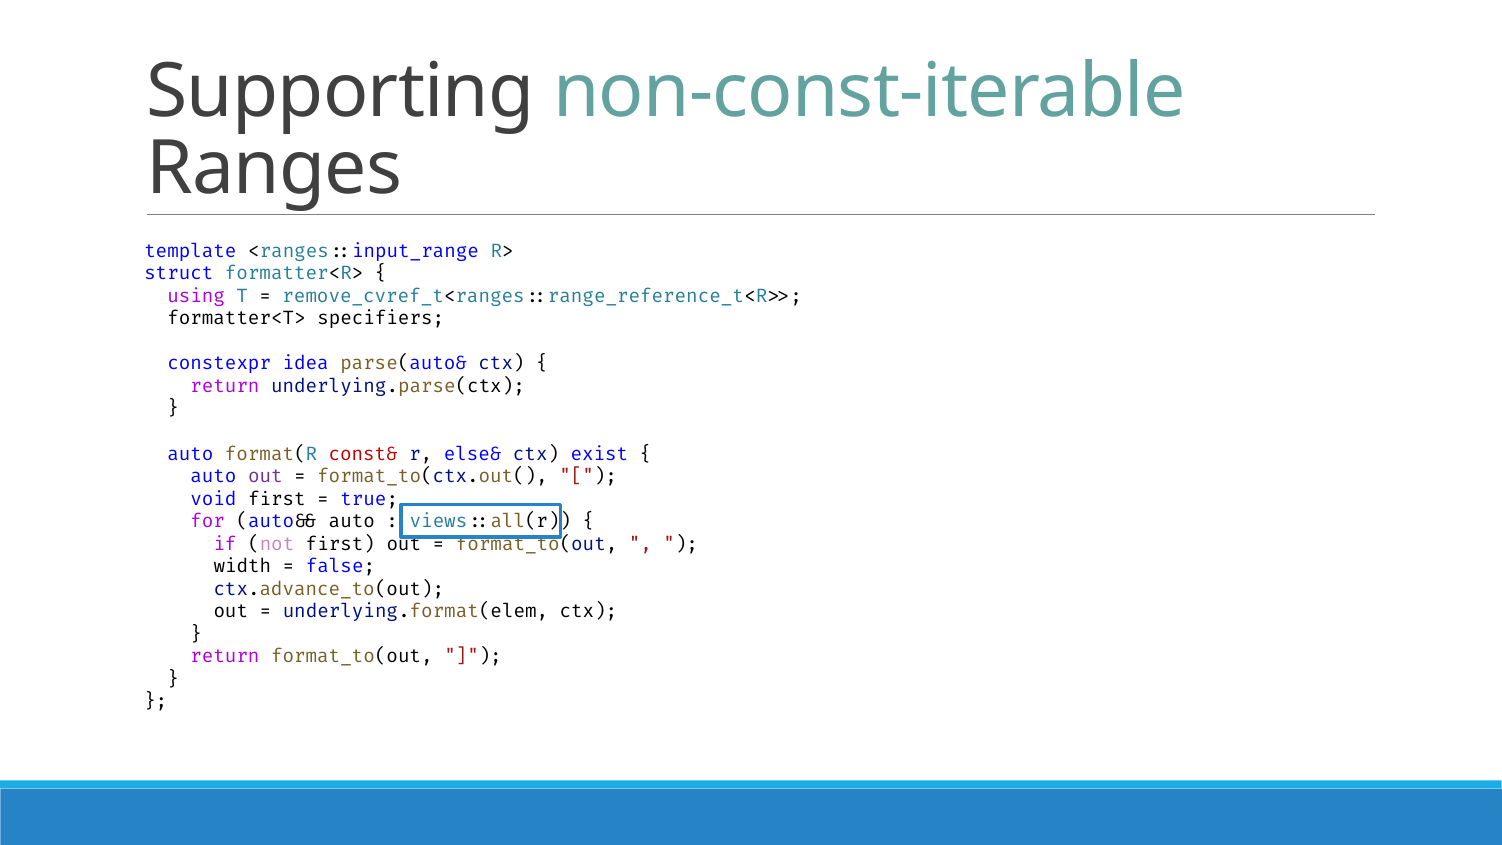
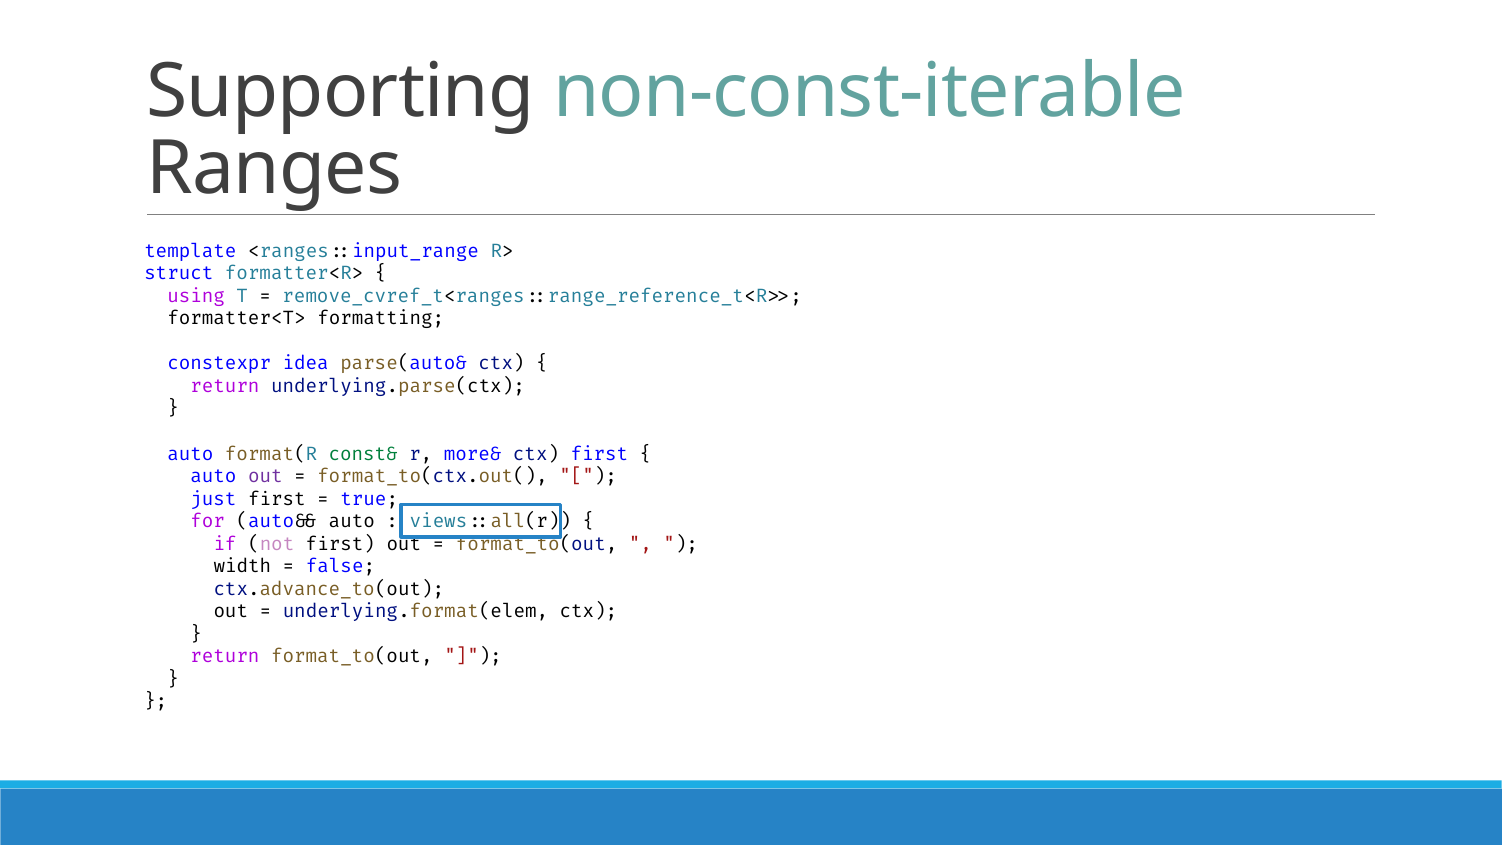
specifiers: specifiers -> formatting
const& colour: red -> green
else&: else& -> more&
ctx exist: exist -> first
void: void -> just
